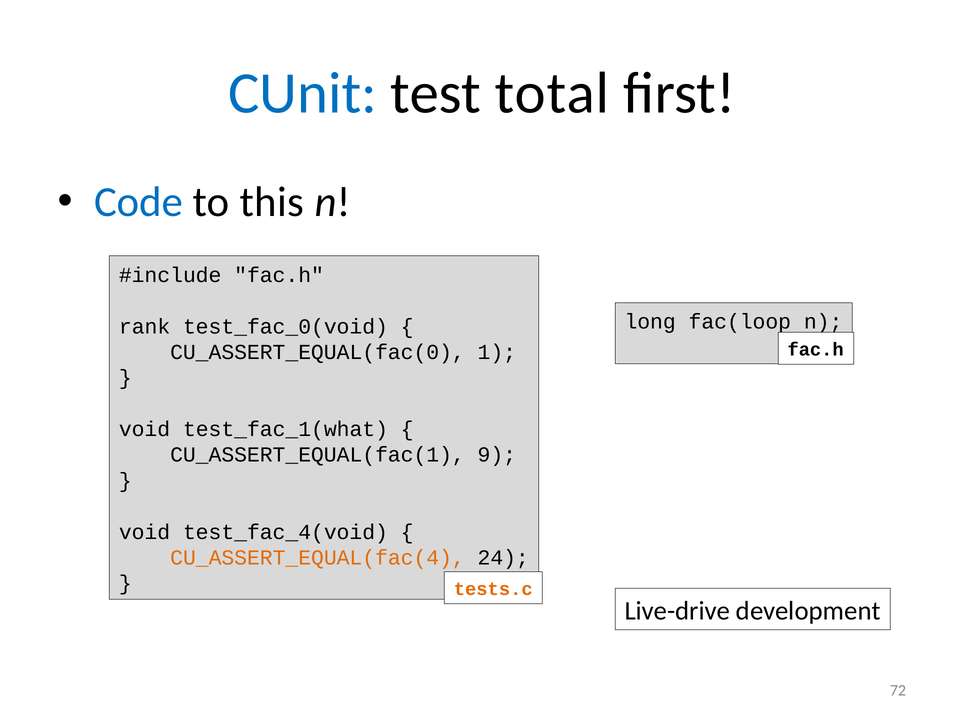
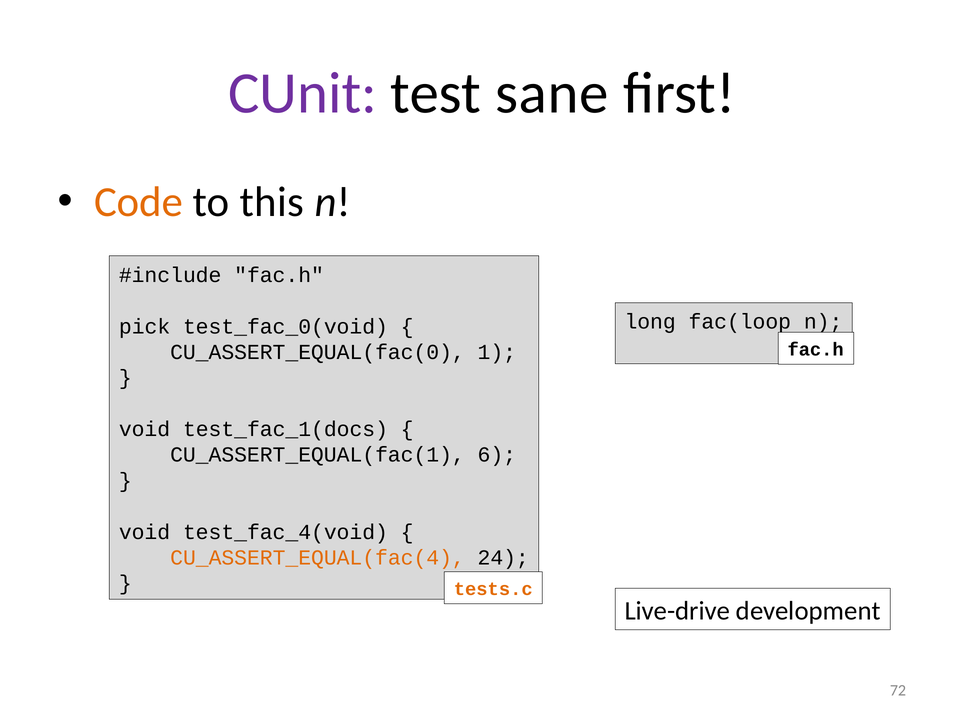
CUnit colour: blue -> purple
total: total -> sane
Code colour: blue -> orange
rank: rank -> pick
test_fac_1(what: test_fac_1(what -> test_fac_1(docs
9: 9 -> 6
